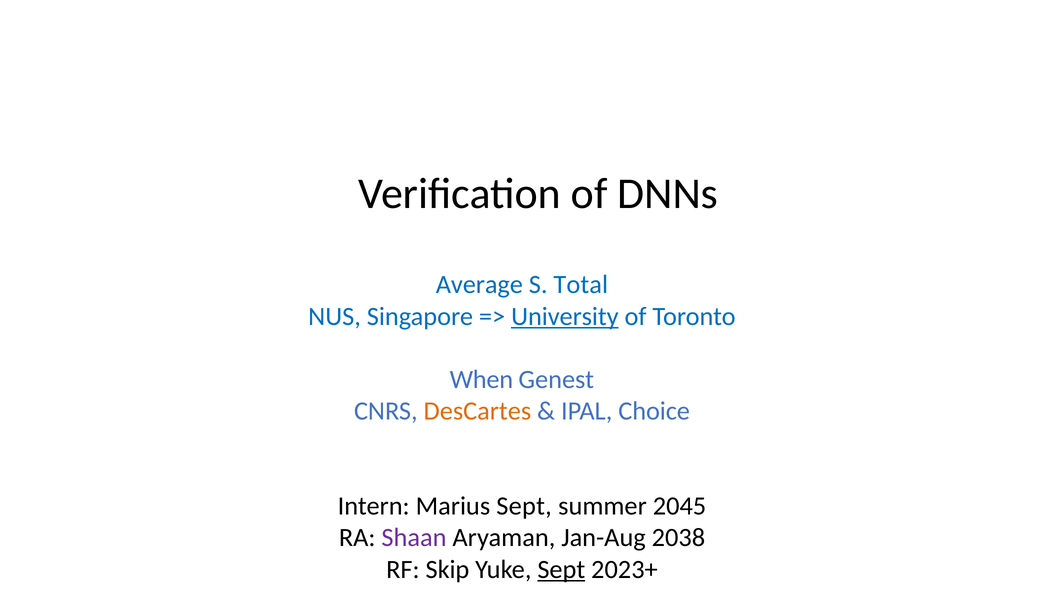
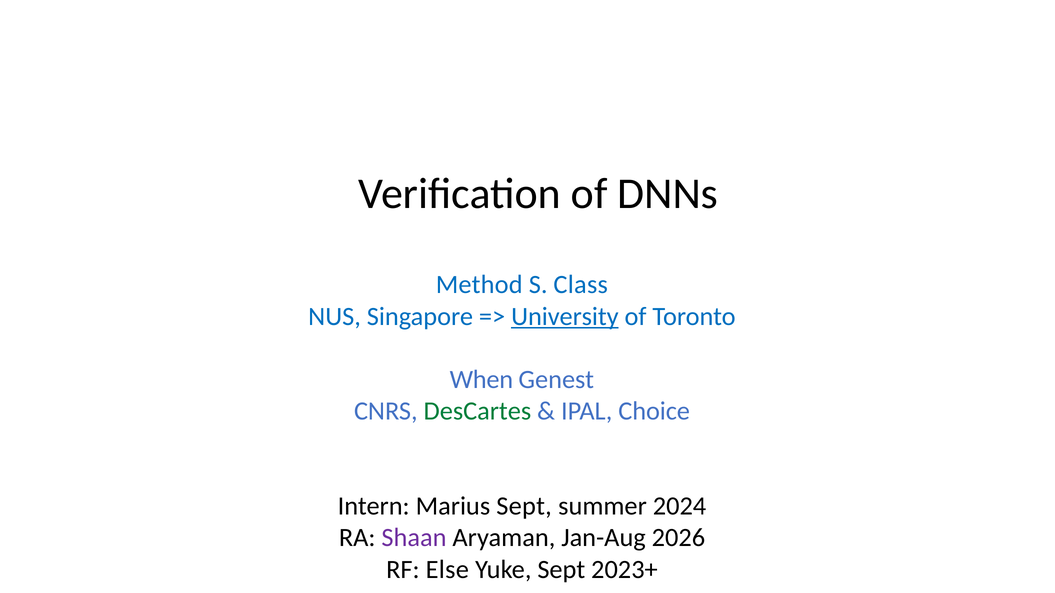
Average: Average -> Method
Total: Total -> Class
DesCartes colour: orange -> green
2045: 2045 -> 2024
2038: 2038 -> 2026
Skip: Skip -> Else
Sept at (561, 570) underline: present -> none
